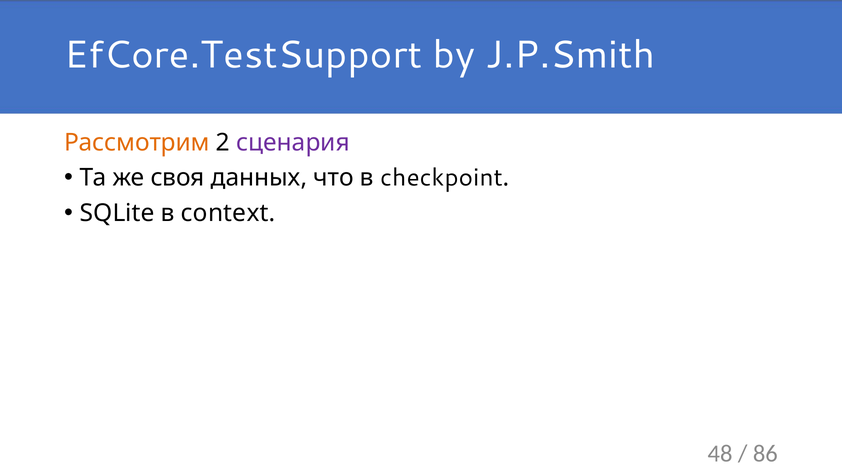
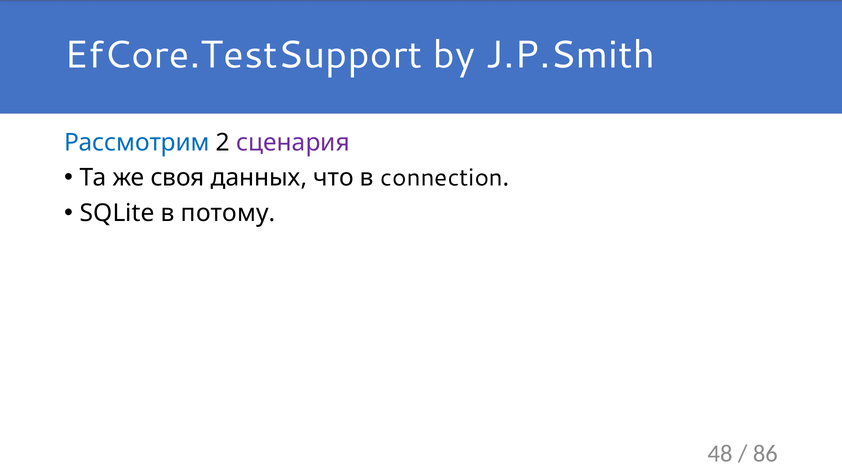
Рассмотрим colour: orange -> blue
checkpoint: checkpoint -> connection
context: context -> потому
